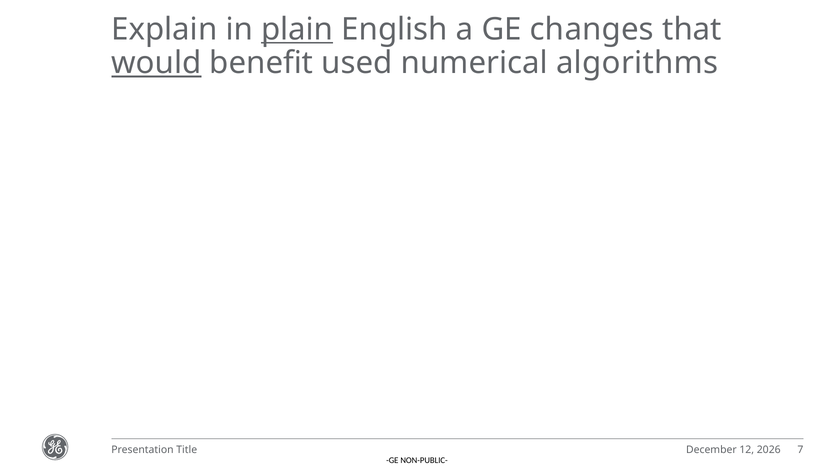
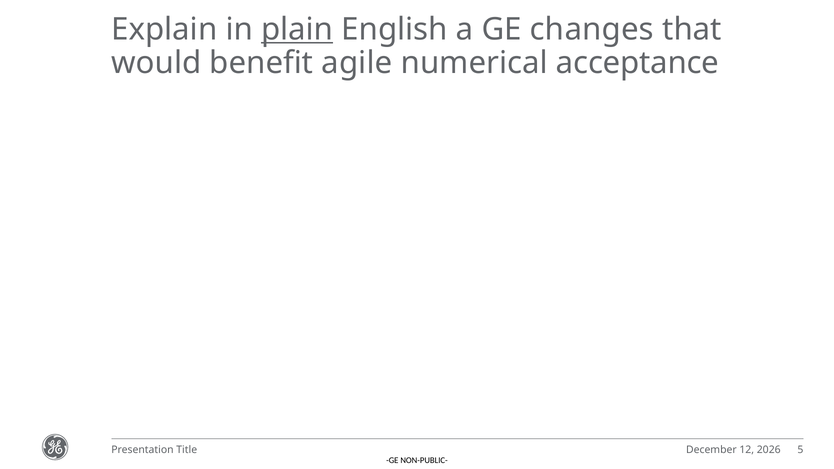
would underline: present -> none
used: used -> agile
algorithms: algorithms -> acceptance
7: 7 -> 5
